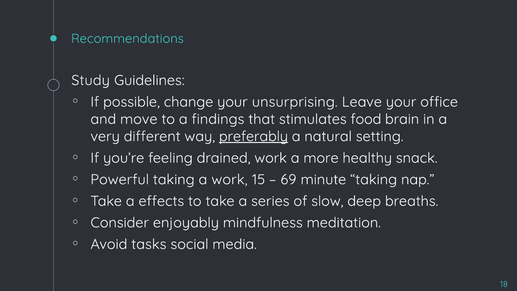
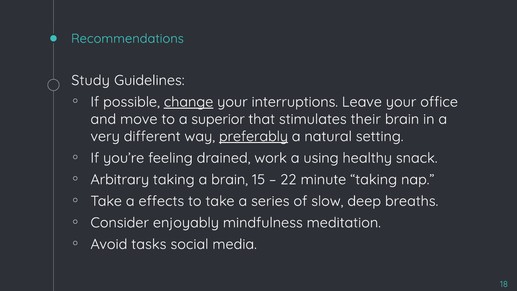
change underline: none -> present
unsurprising: unsurprising -> interruptions
findings: findings -> superior
food: food -> their
more: more -> using
Powerful: Powerful -> Arbitrary
a work: work -> brain
69: 69 -> 22
